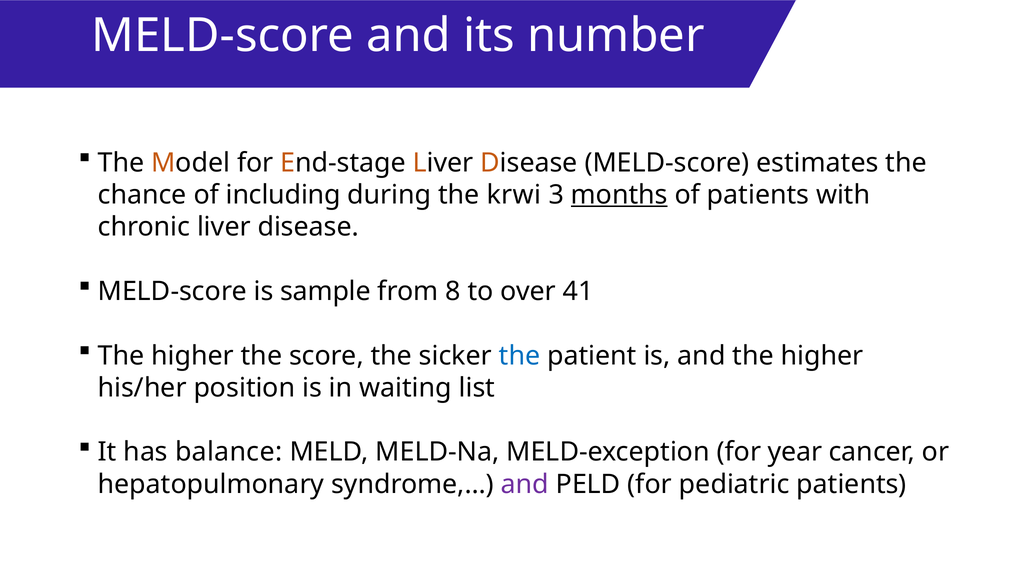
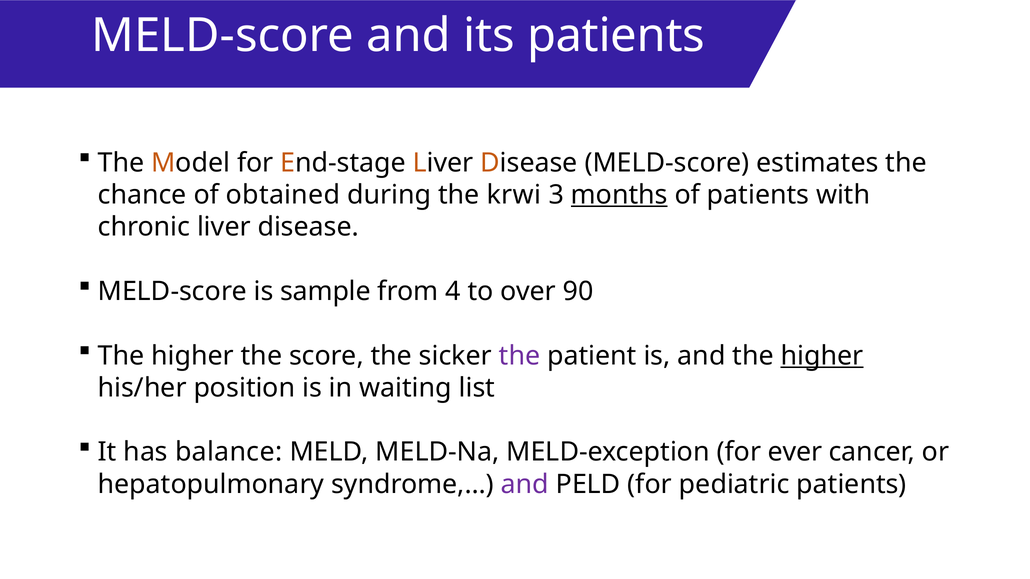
its number: number -> patients
including: including -> obtained
8: 8 -> 4
41: 41 -> 90
the at (520, 356) colour: blue -> purple
higher at (822, 356) underline: none -> present
year: year -> ever
